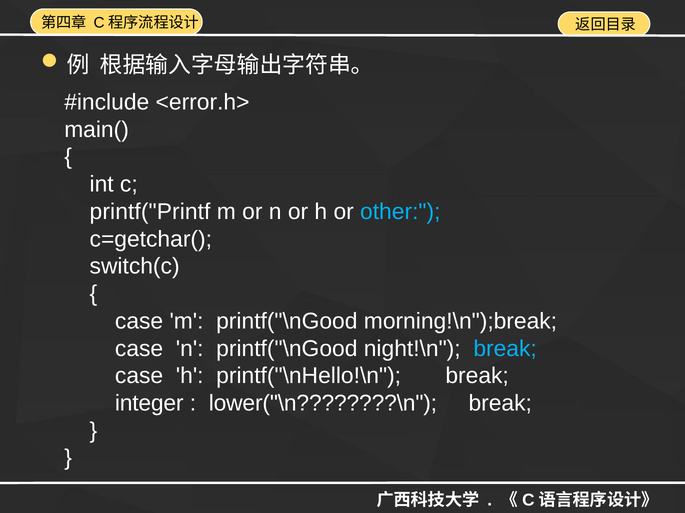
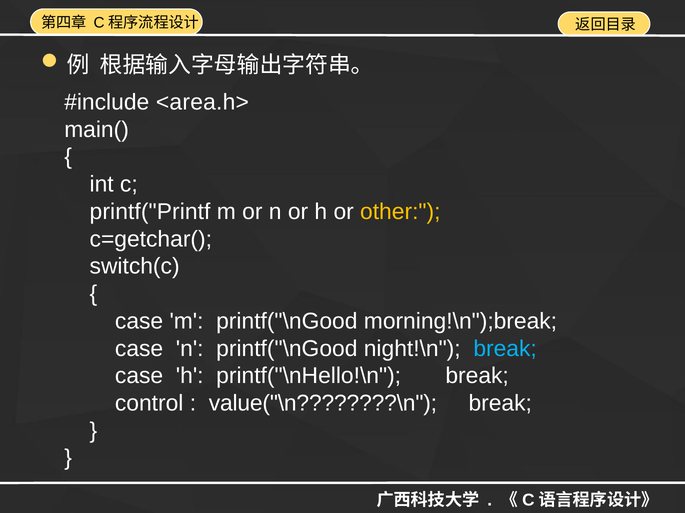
<error.h>: <error.h> -> <area.h>
other colour: light blue -> yellow
integer: integer -> control
lower("\n????????\n: lower("\n????????\n -> value("\n????????\n
